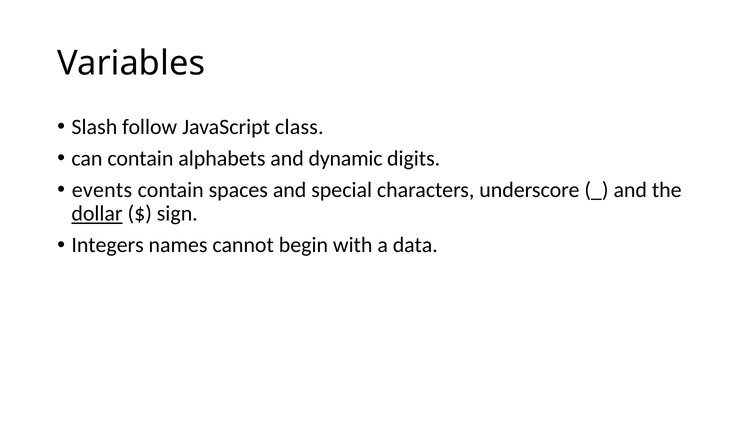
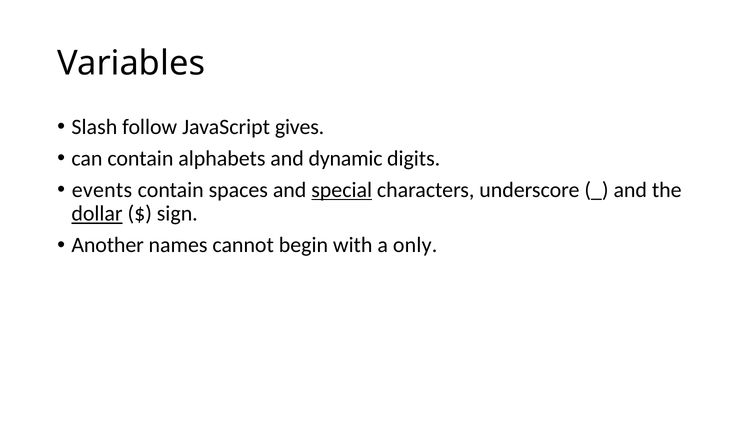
class: class -> gives
special underline: none -> present
Integers: Integers -> Another
data: data -> only
